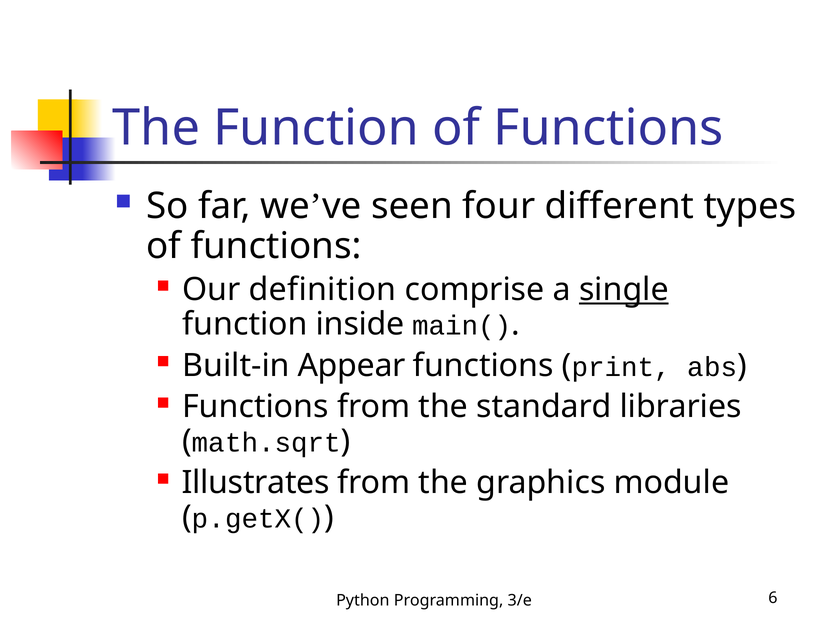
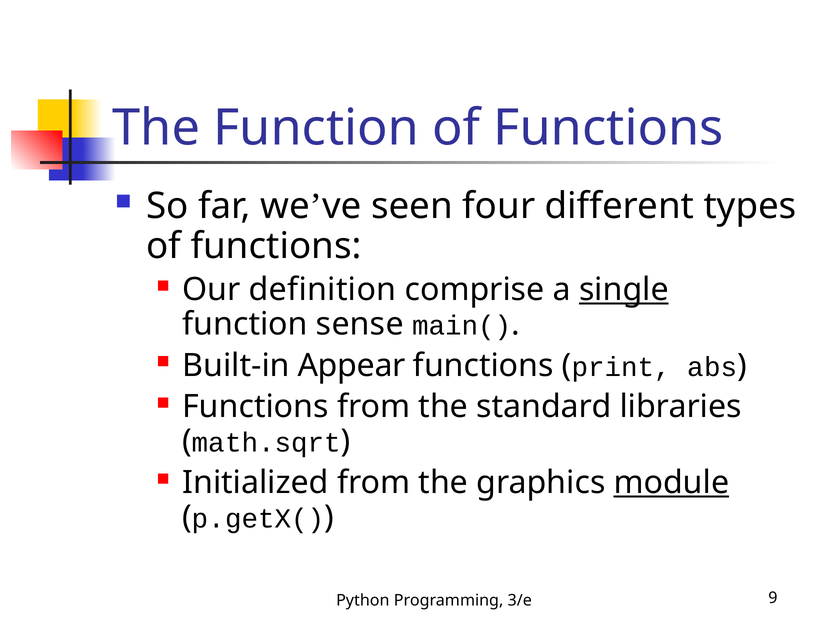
inside: inside -> sense
Illustrates: Illustrates -> Initialized
module underline: none -> present
6: 6 -> 9
